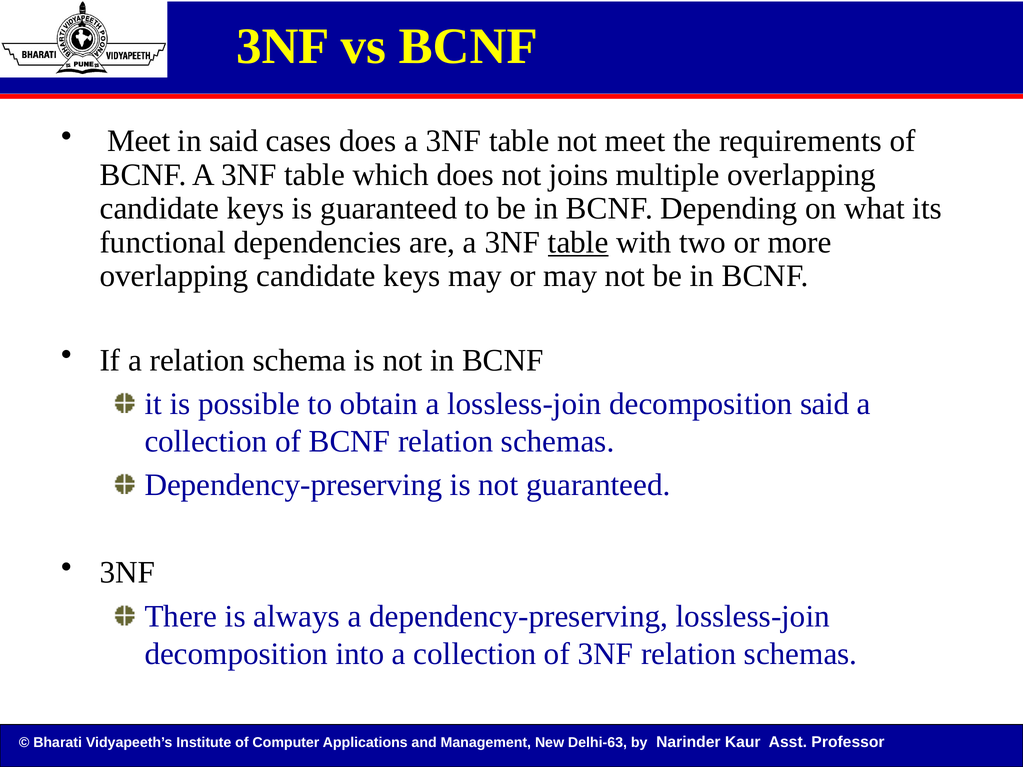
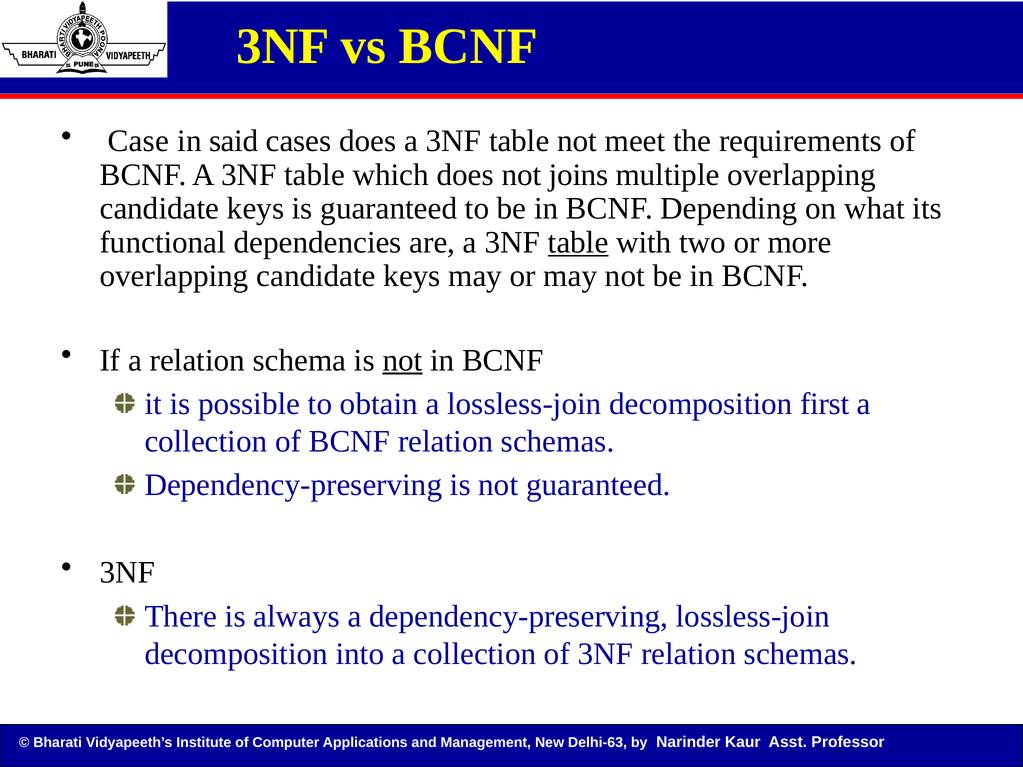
Meet at (139, 141): Meet -> Case
not at (402, 360) underline: none -> present
decomposition said: said -> first
